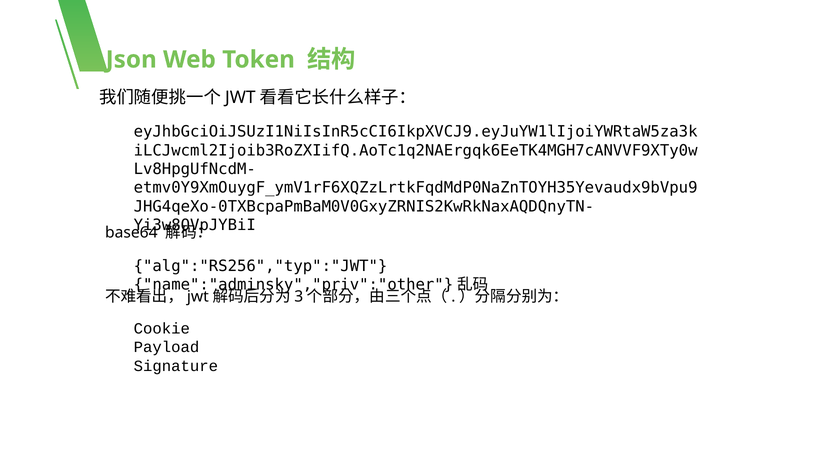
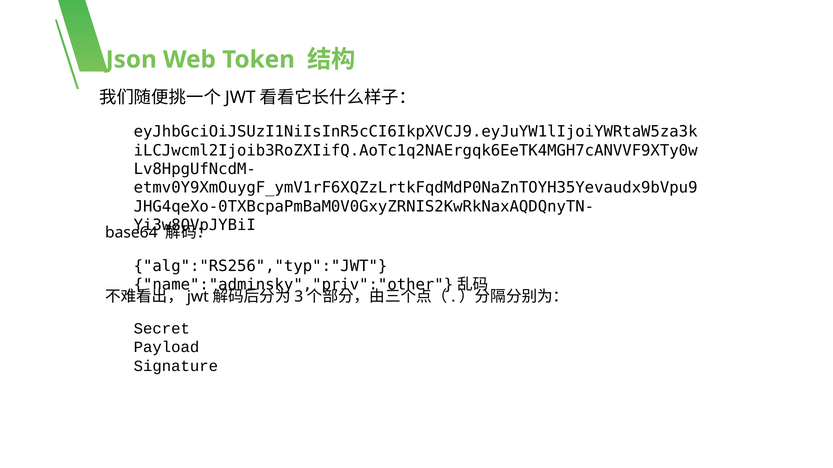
Cookie: Cookie -> Secret
